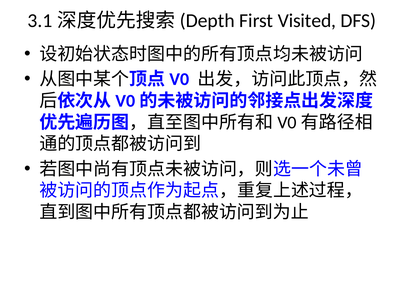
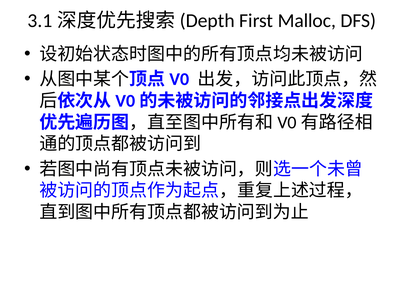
Visited: Visited -> Malloc
